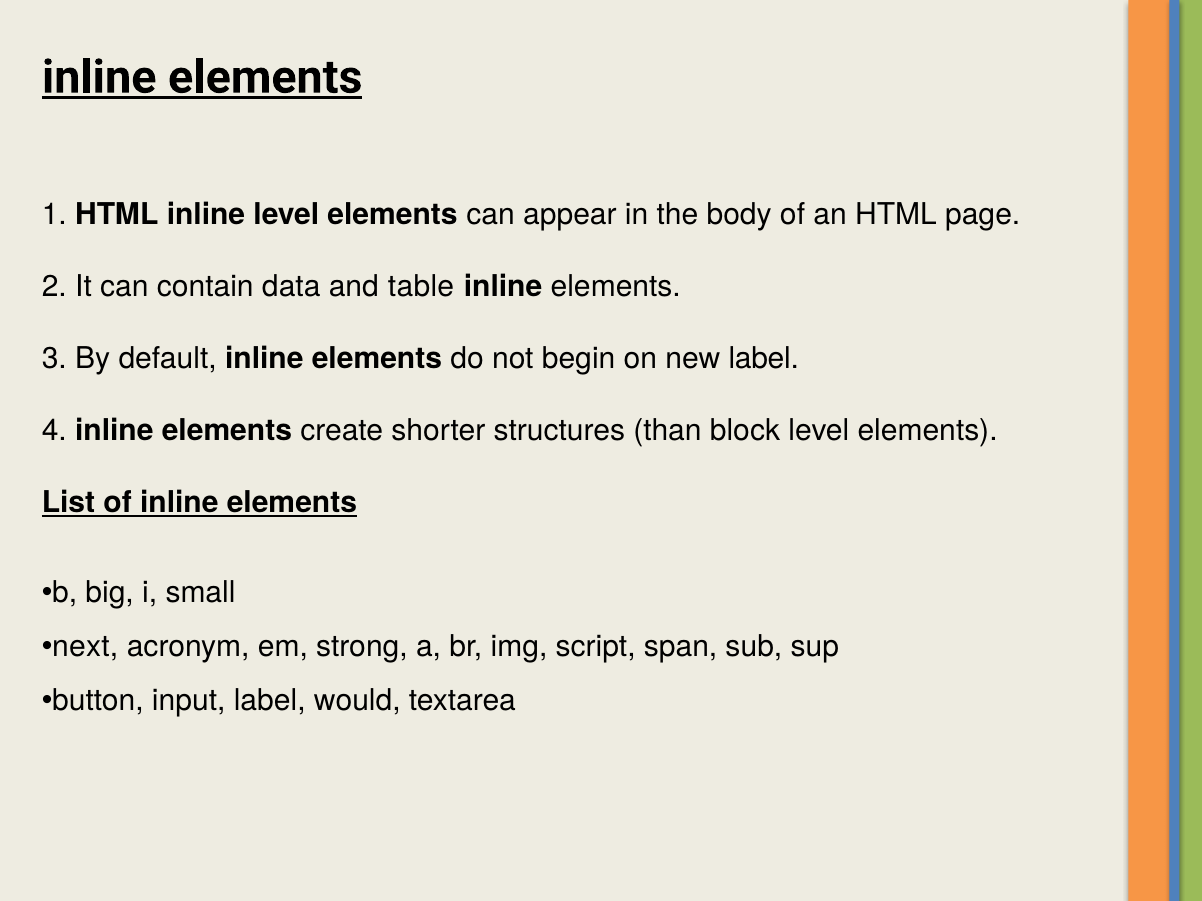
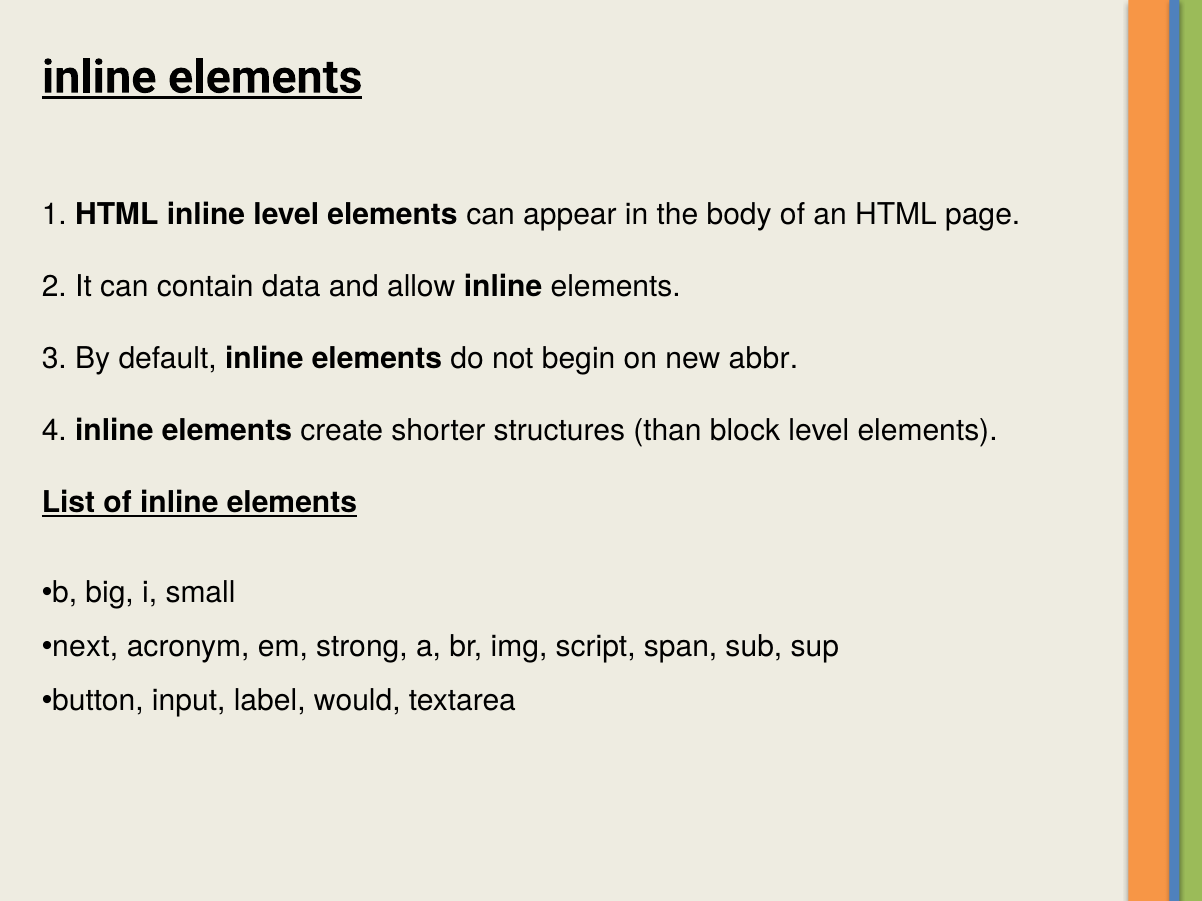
table: table -> allow
new label: label -> abbr
